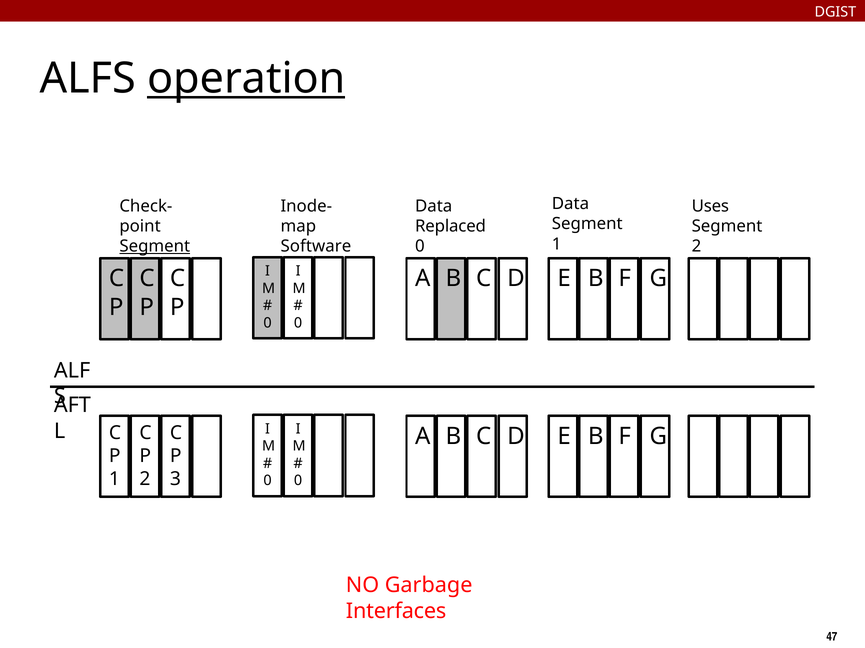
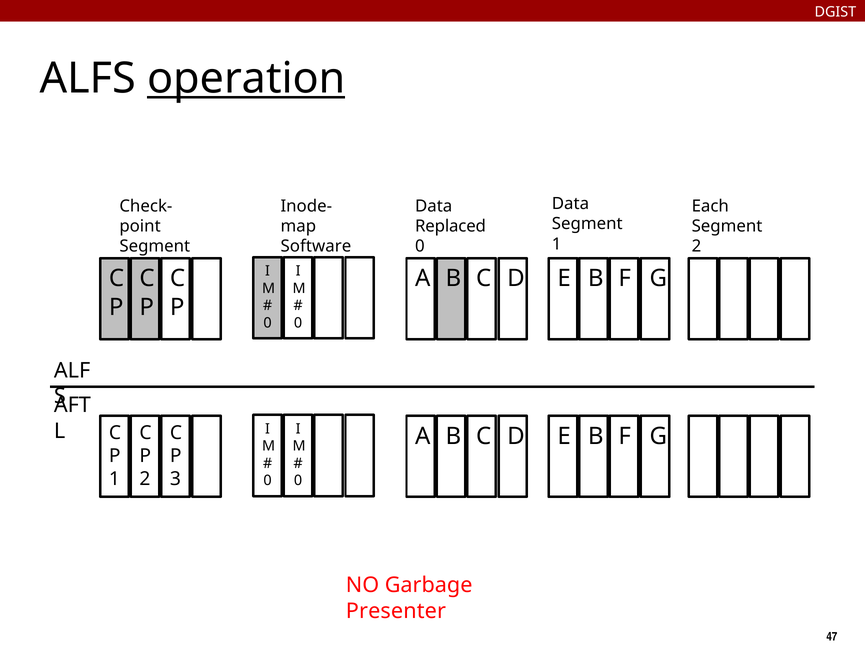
Uses: Uses -> Each
Segment at (155, 247) underline: present -> none
Interfaces: Interfaces -> Presenter
